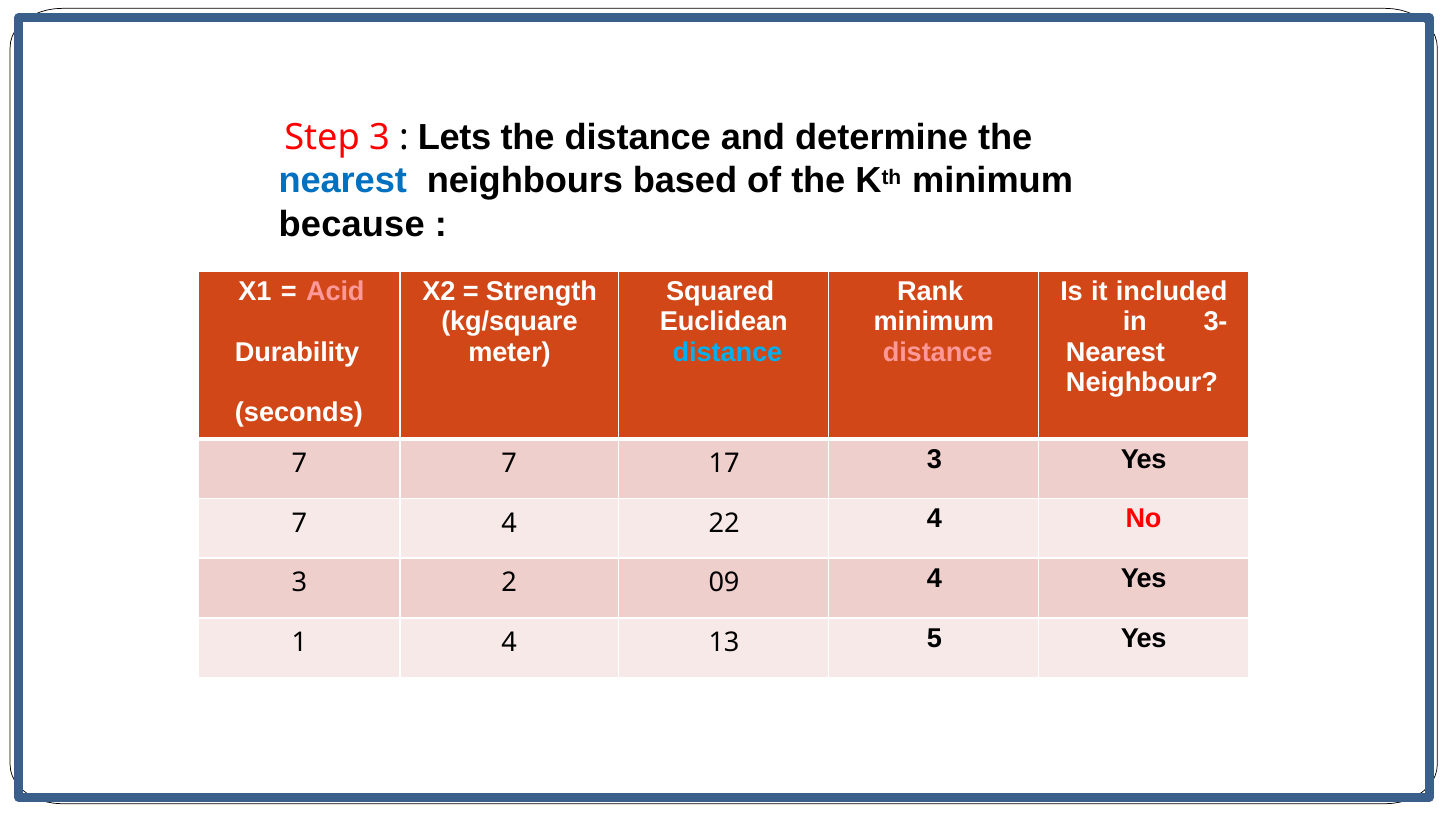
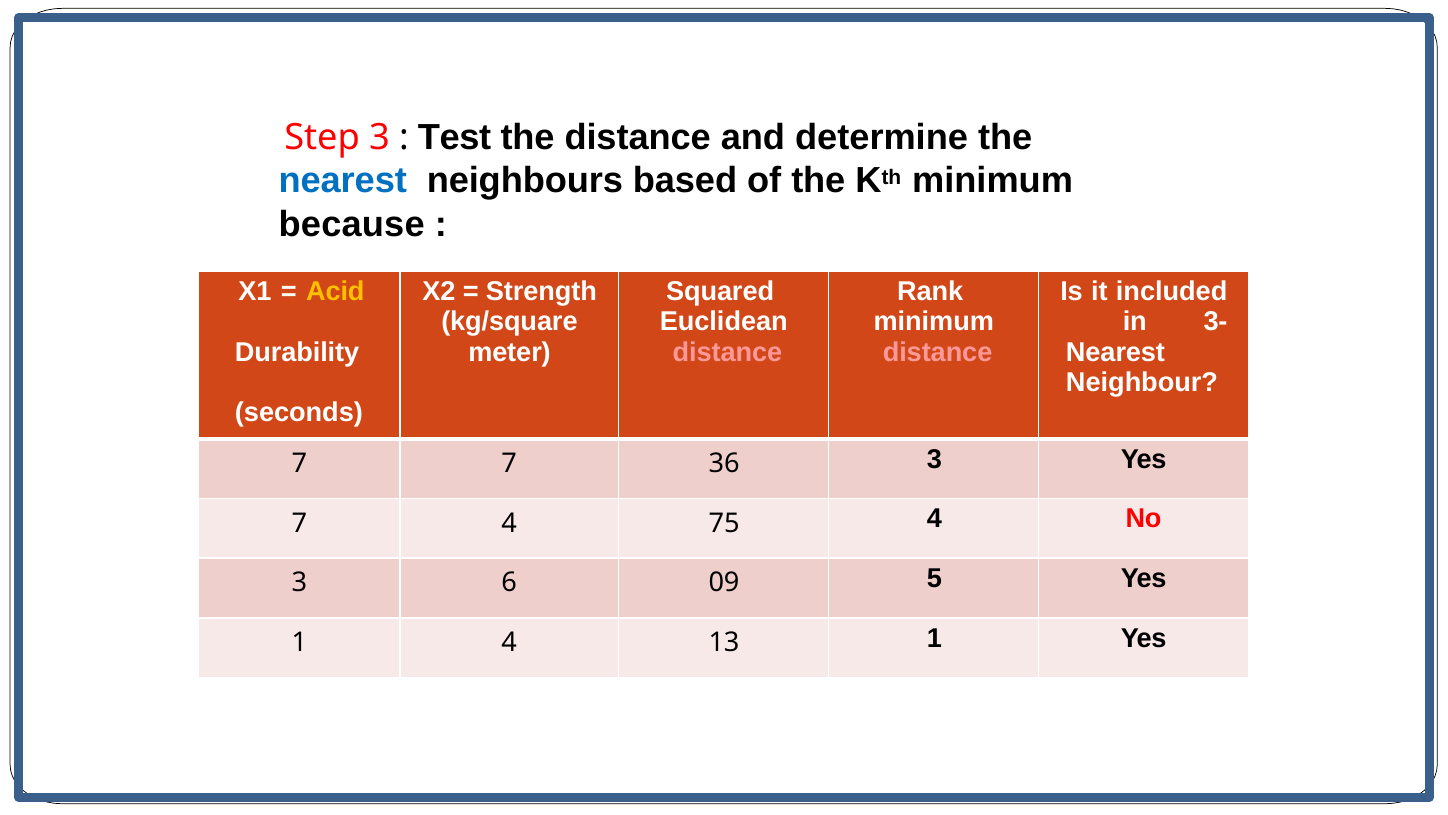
Lets: Lets -> Test
Acid colour: pink -> yellow
distance at (727, 352) colour: light blue -> pink
17: 17 -> 36
22: 22 -> 75
2: 2 -> 6
09 4: 4 -> 5
13 5: 5 -> 1
